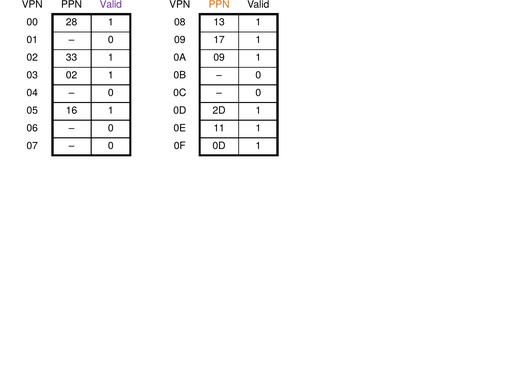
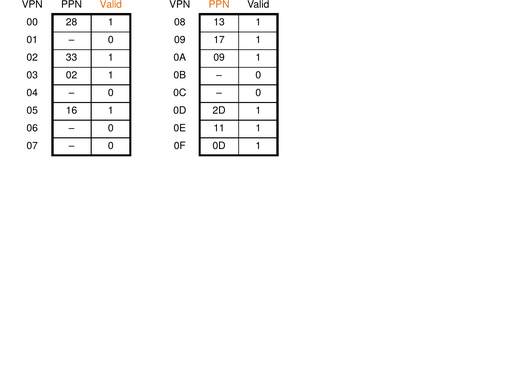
Valid at (111, 5) colour: purple -> orange
